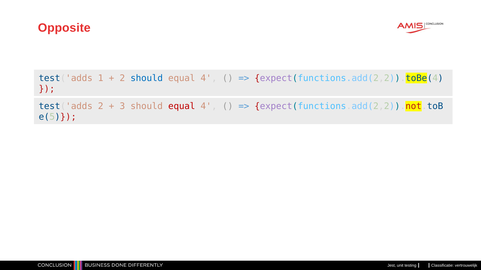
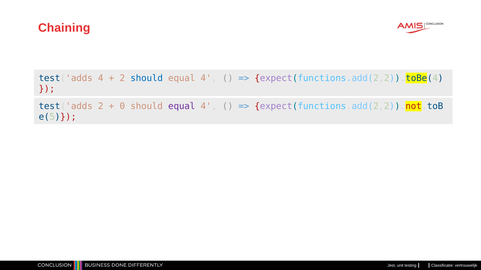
Opposite: Opposite -> Chaining
test('adds 1: 1 -> 4
3: 3 -> 0
equal at (182, 106) colour: red -> purple
